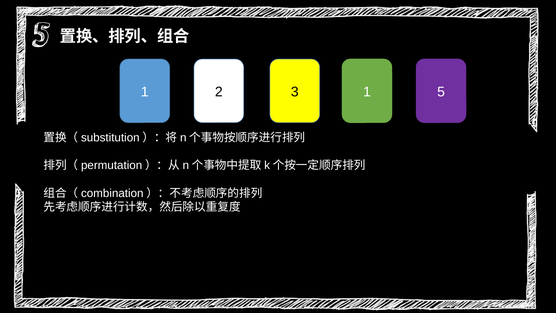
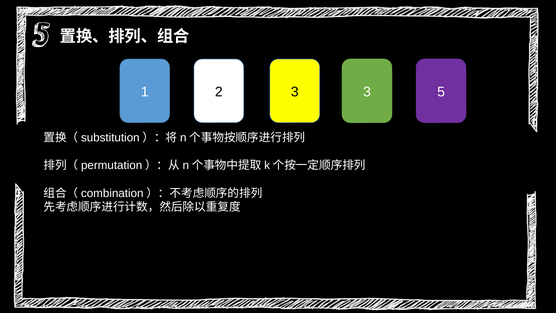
3 1: 1 -> 3
